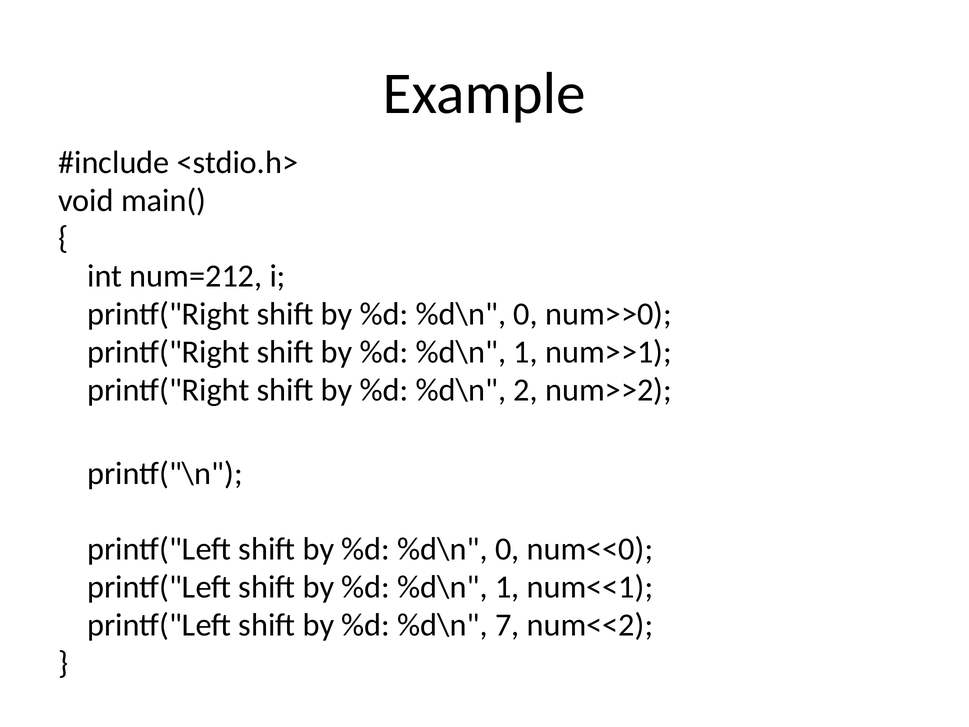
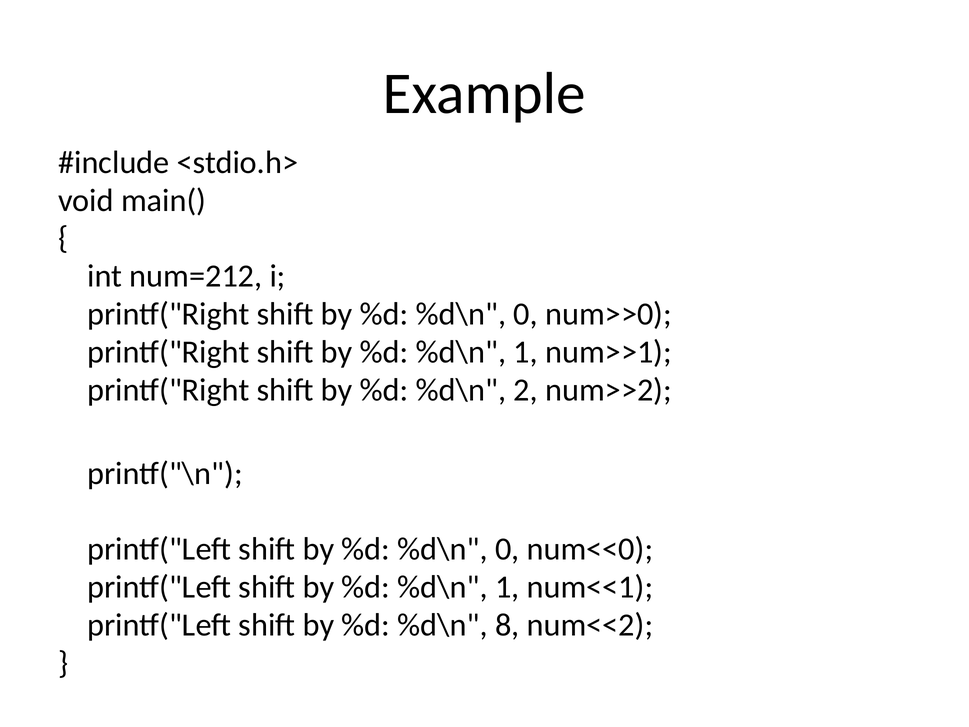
7: 7 -> 8
